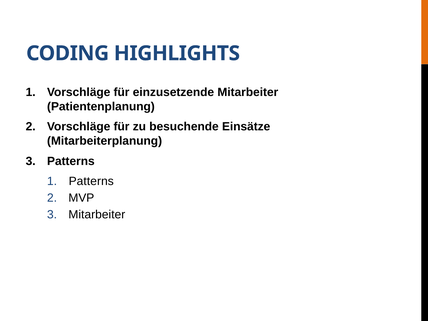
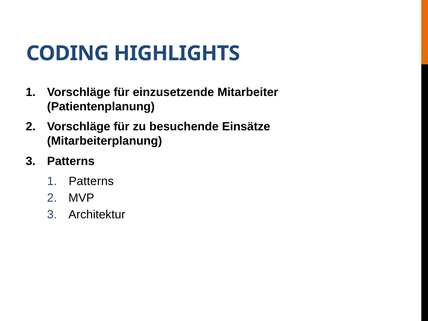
Mitarbeiter at (97, 215): Mitarbeiter -> Architektur
